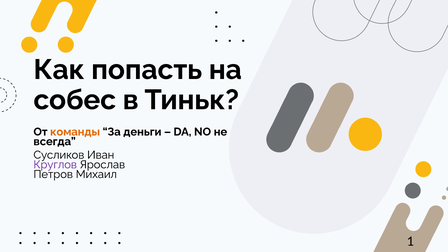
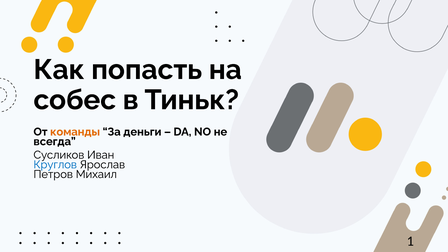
Круглов colour: purple -> blue
